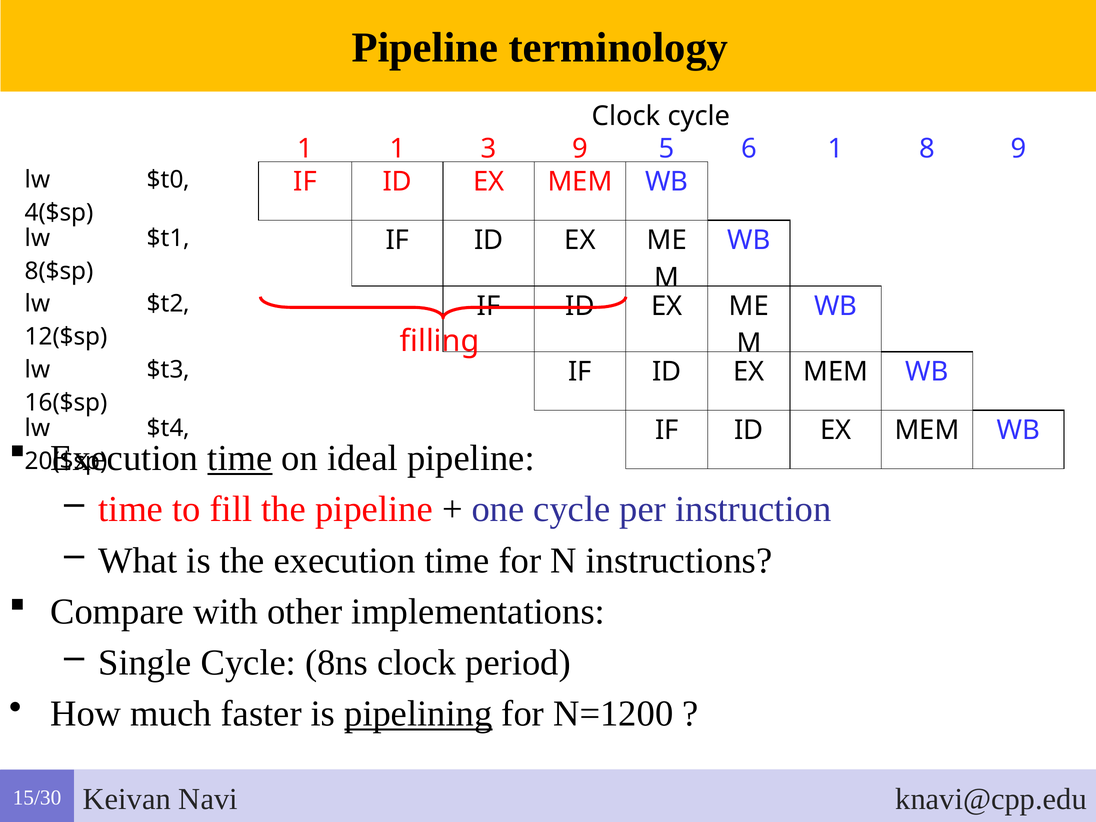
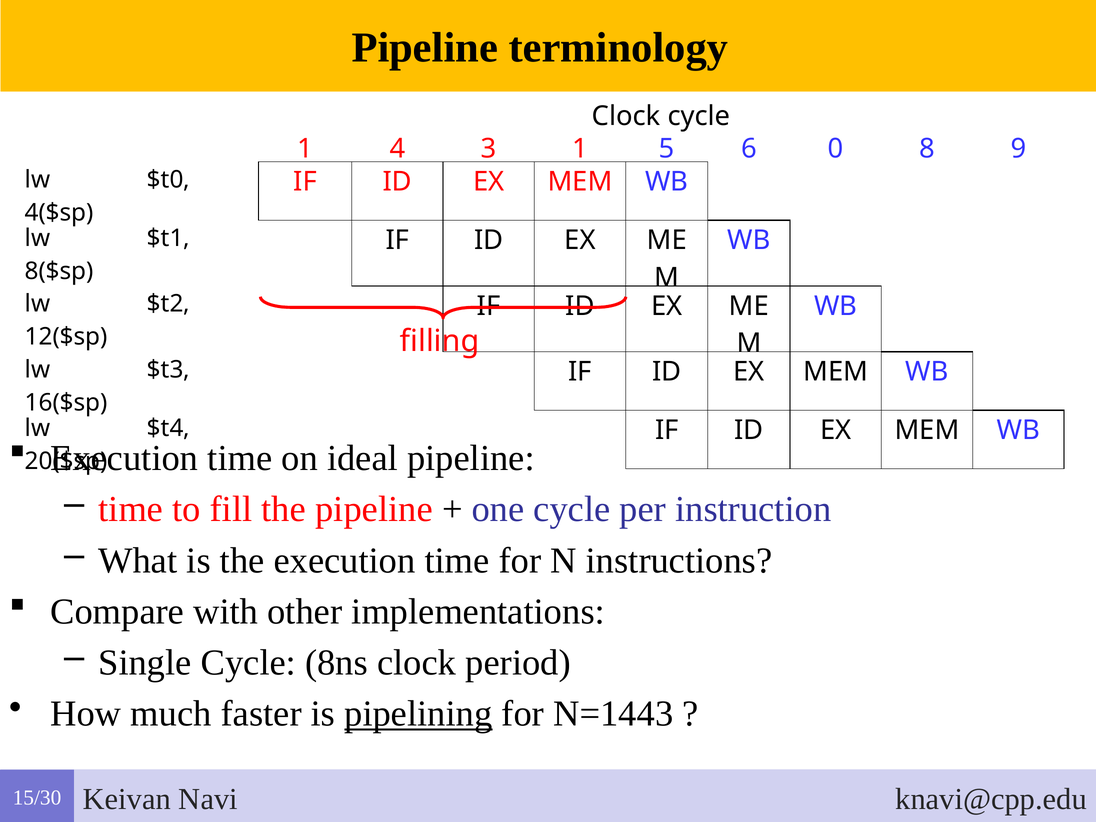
1 1: 1 -> 4
3 9: 9 -> 1
6 1: 1 -> 0
time at (240, 458) underline: present -> none
N=1200: N=1200 -> N=1443
